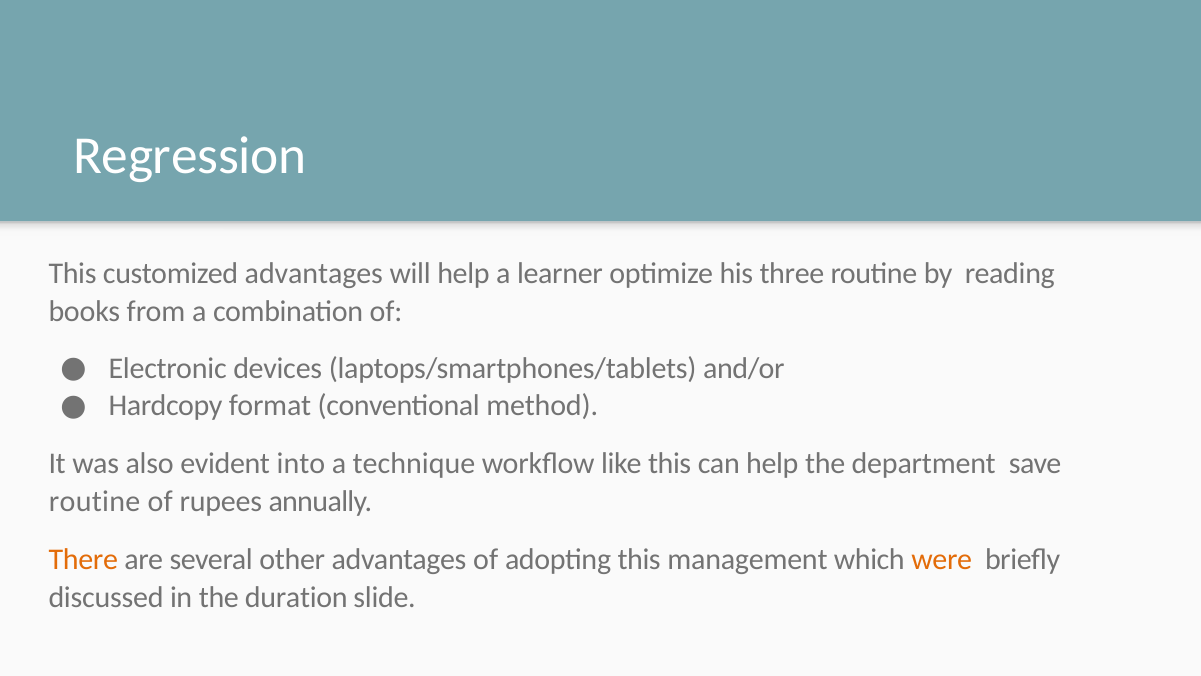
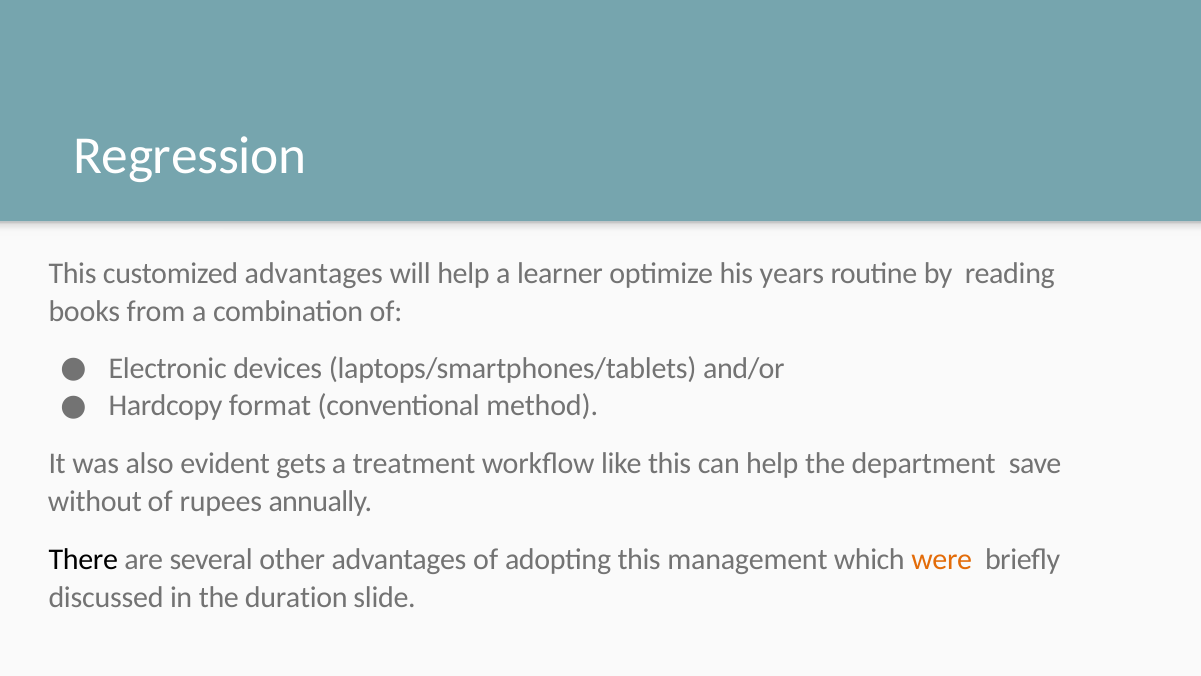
three: three -> years
into: into -> gets
technique: technique -> treatment
routine at (95, 501): routine -> without
There colour: orange -> black
